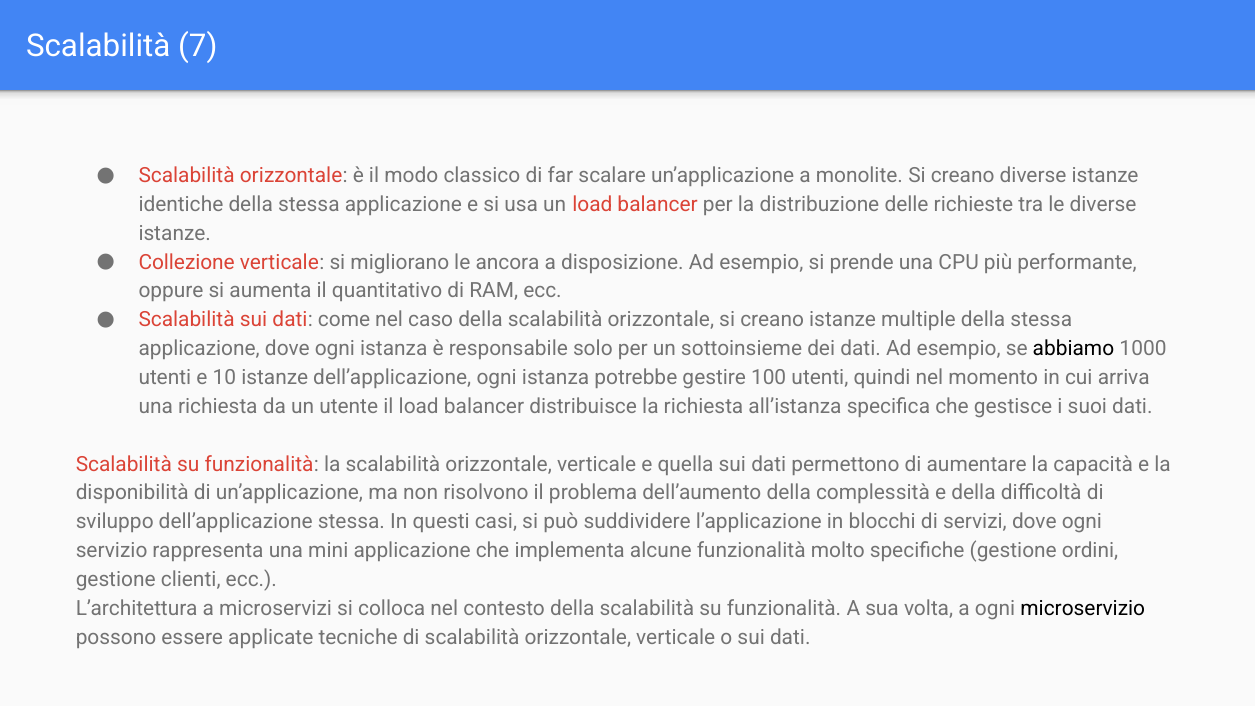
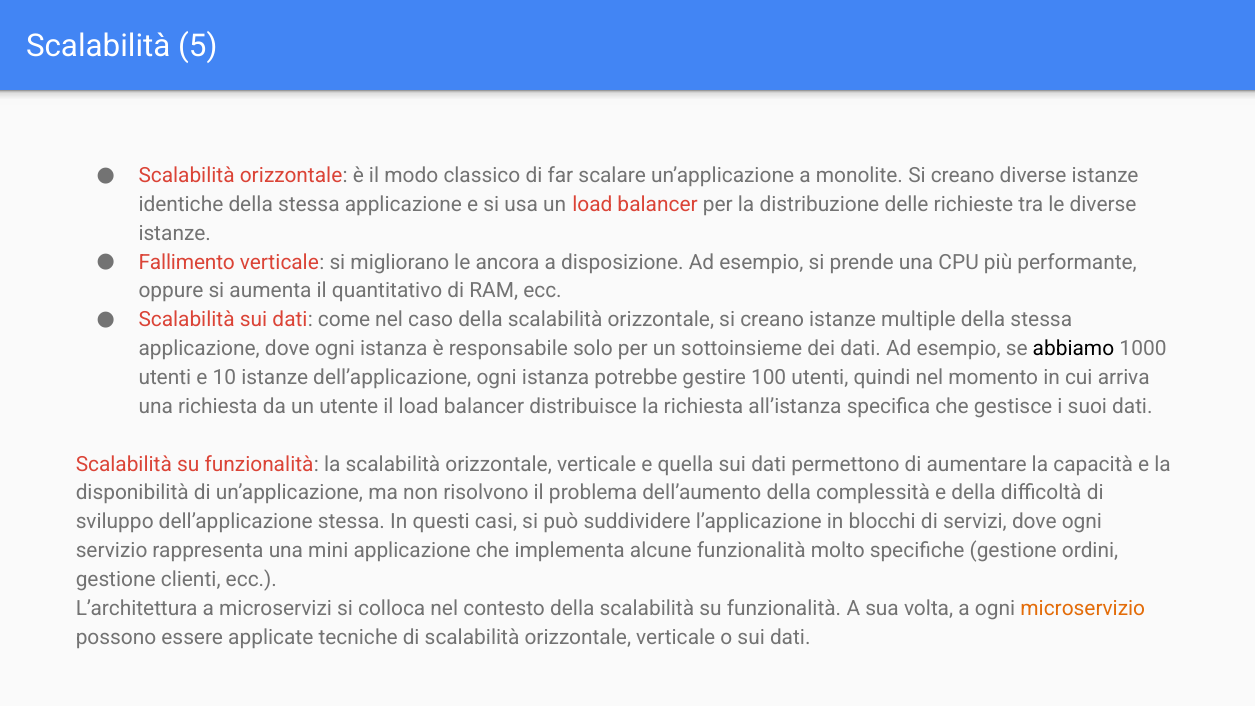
7: 7 -> 5
Collezione: Collezione -> Fallimento
microservizio colour: black -> orange
